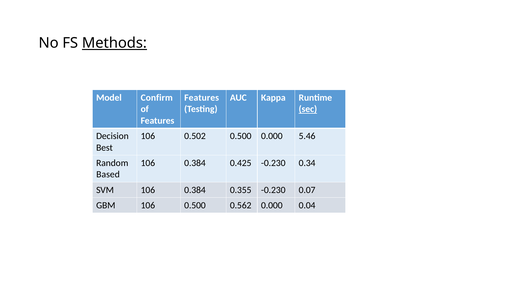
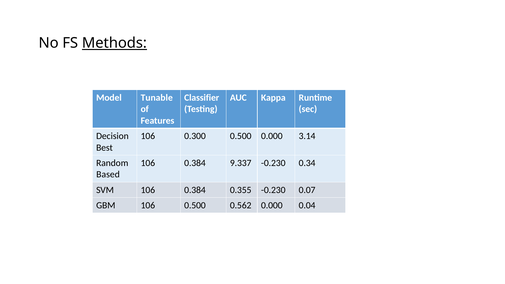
Confirm: Confirm -> Tunable
Features at (202, 98): Features -> Classifier
sec underline: present -> none
0.502: 0.502 -> 0.300
5.46: 5.46 -> 3.14
0.425: 0.425 -> 9.337
